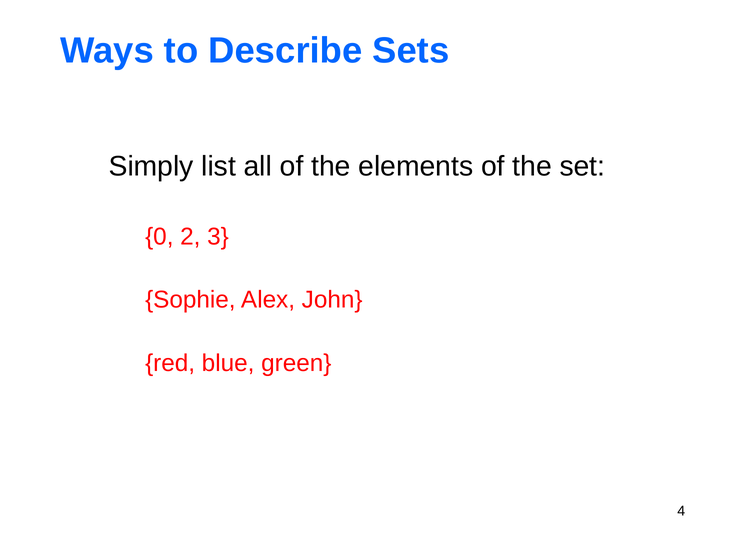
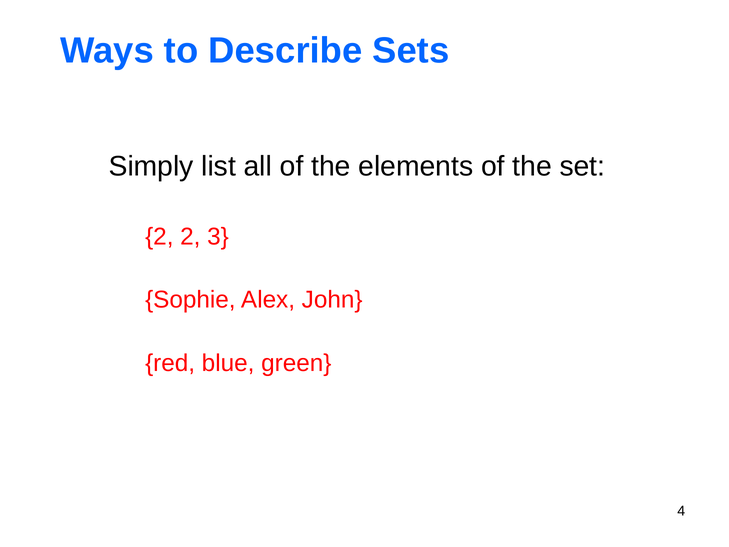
0 at (159, 237): 0 -> 2
